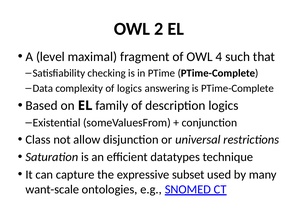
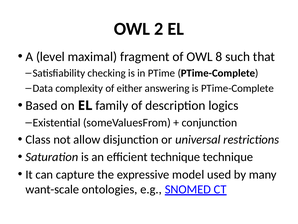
4: 4 -> 8
of logics: logics -> either
efficient datatypes: datatypes -> technique
subset: subset -> model
